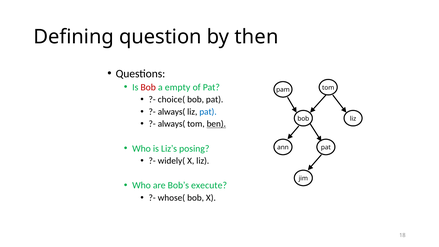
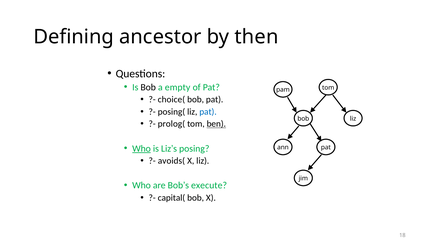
question: question -> ancestor
Bob at (148, 87) colour: red -> black
always( at (171, 112): always( -> posing(
always( at (171, 124): always( -> prolog(
Who at (142, 148) underline: none -> present
widely(: widely( -> avoids(
whose(: whose( -> capital(
